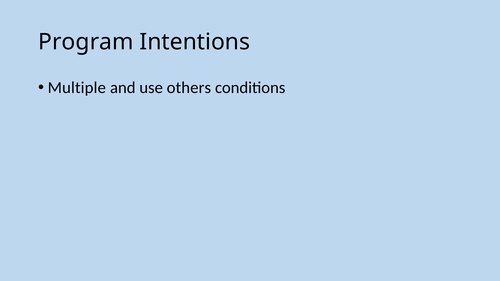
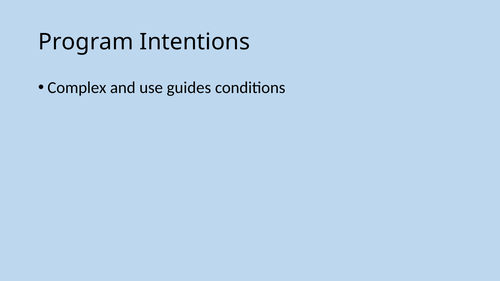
Multiple: Multiple -> Complex
others: others -> guides
